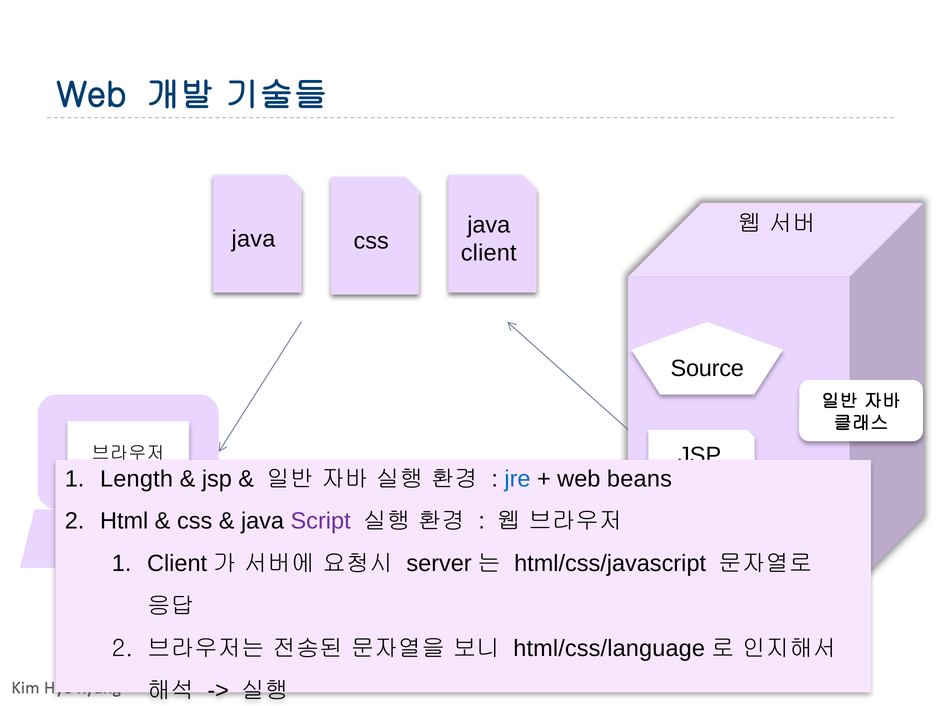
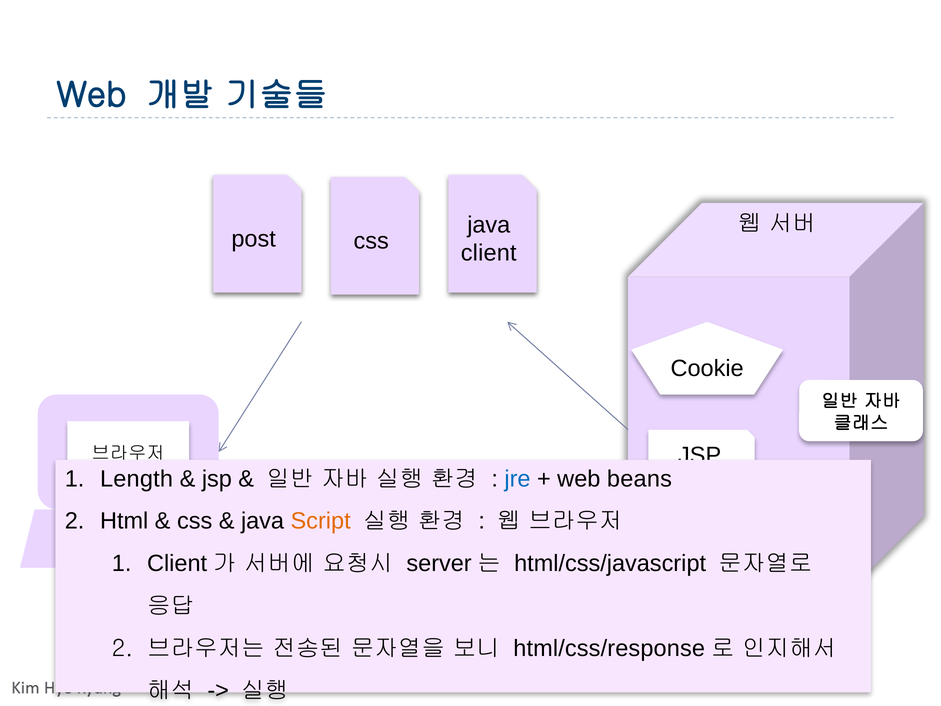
java at (253, 239): java -> post
Source: Source -> Cookie
Script colour: purple -> orange
html/css/language: html/css/language -> html/css/response
